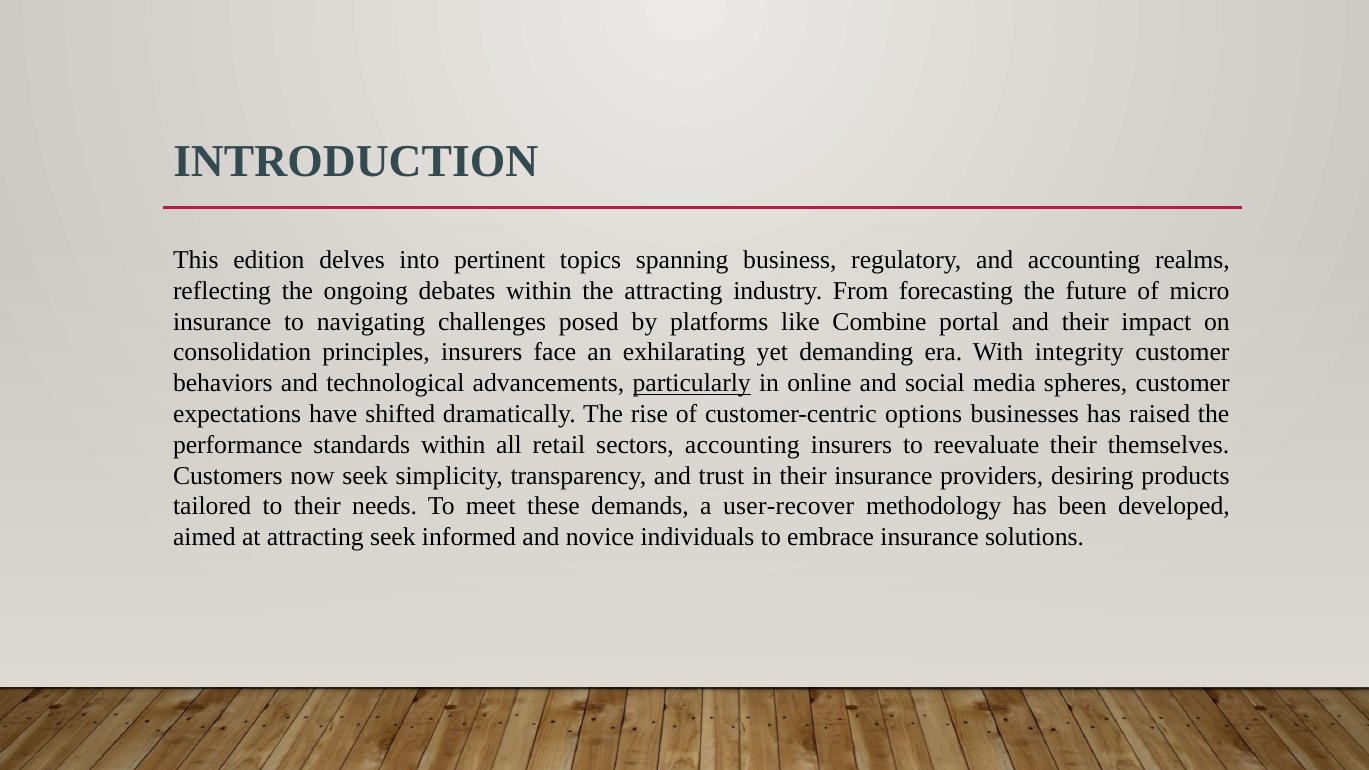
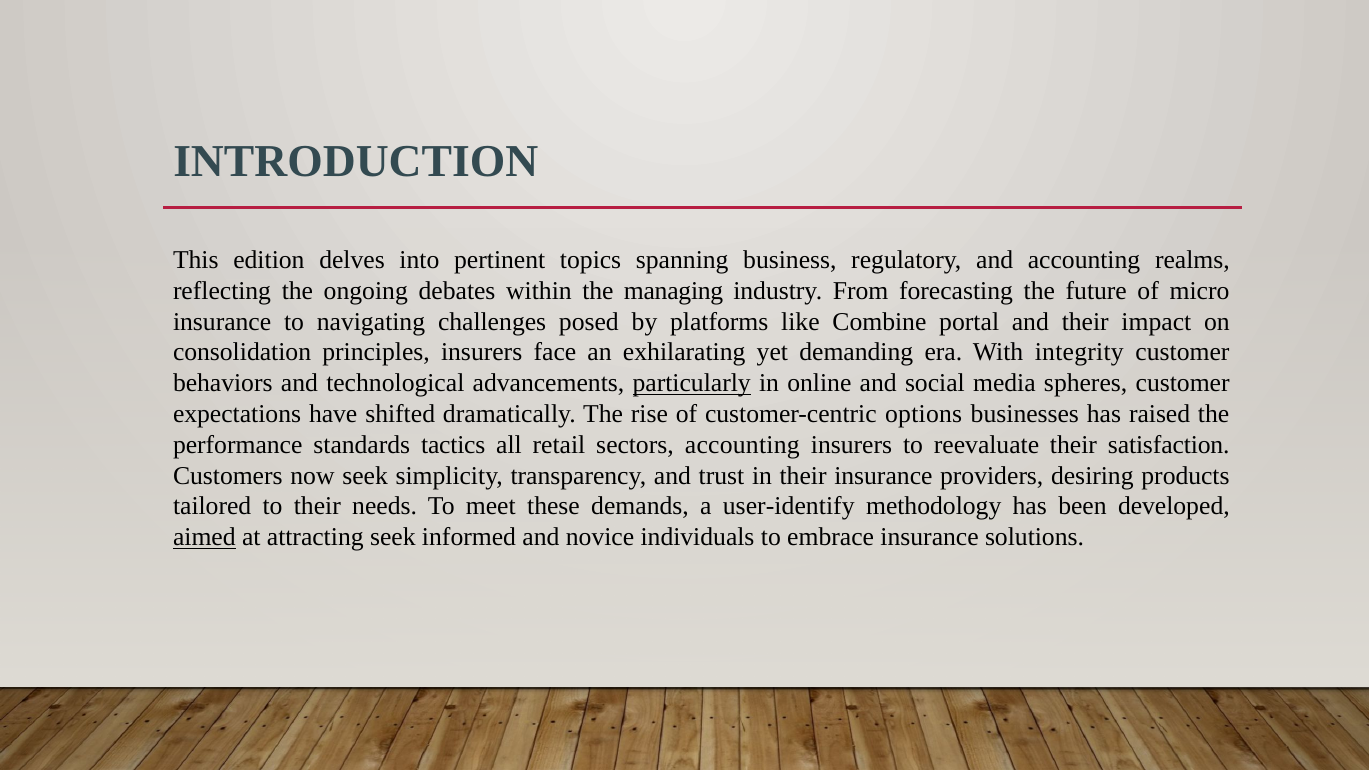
the attracting: attracting -> managing
standards within: within -> tactics
themselves: themselves -> satisfaction
user-recover: user-recover -> user-identify
aimed underline: none -> present
